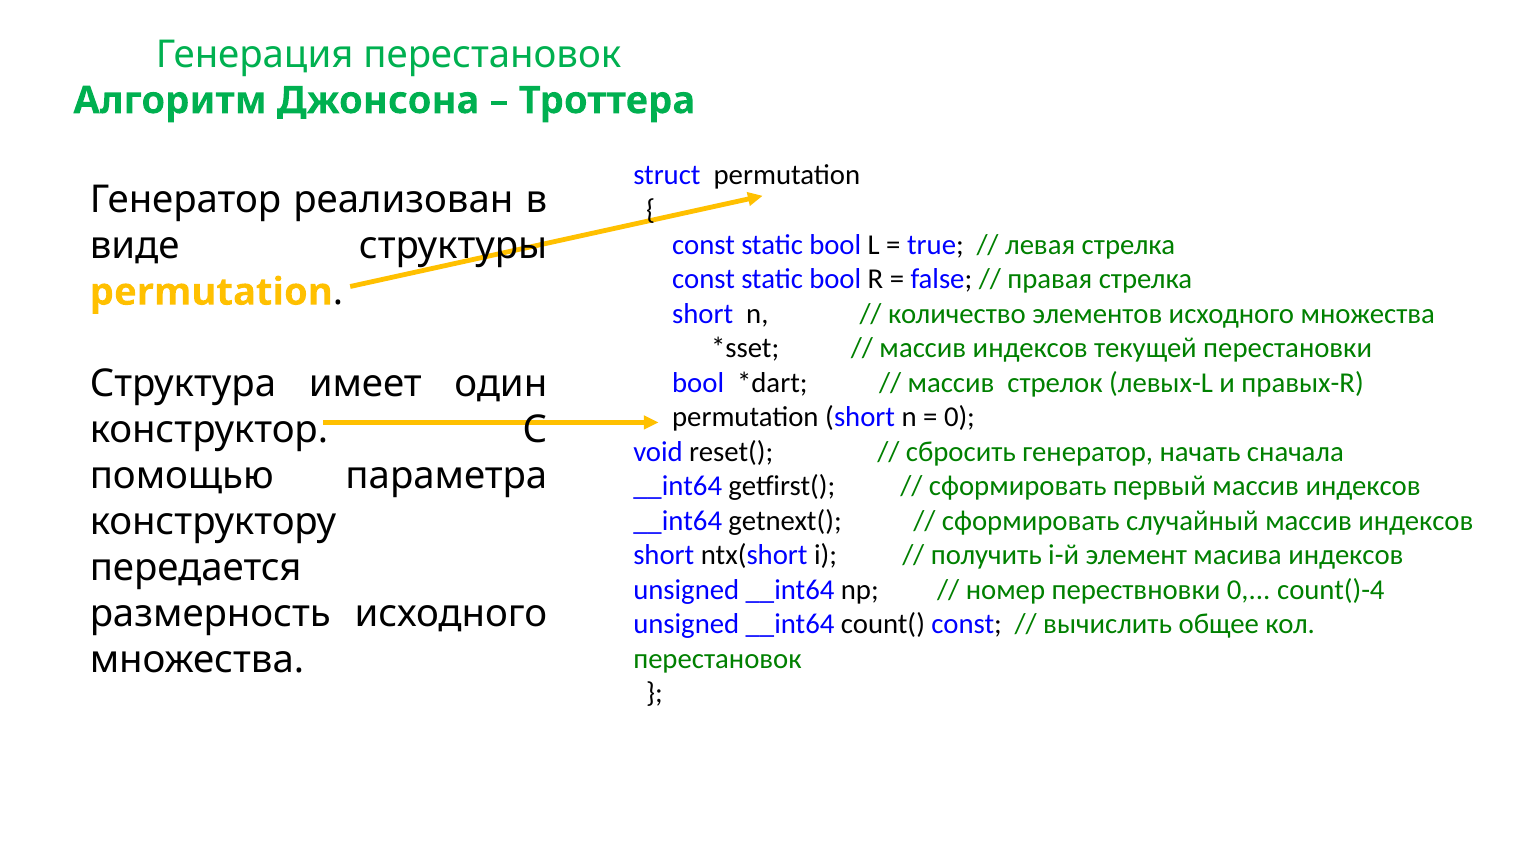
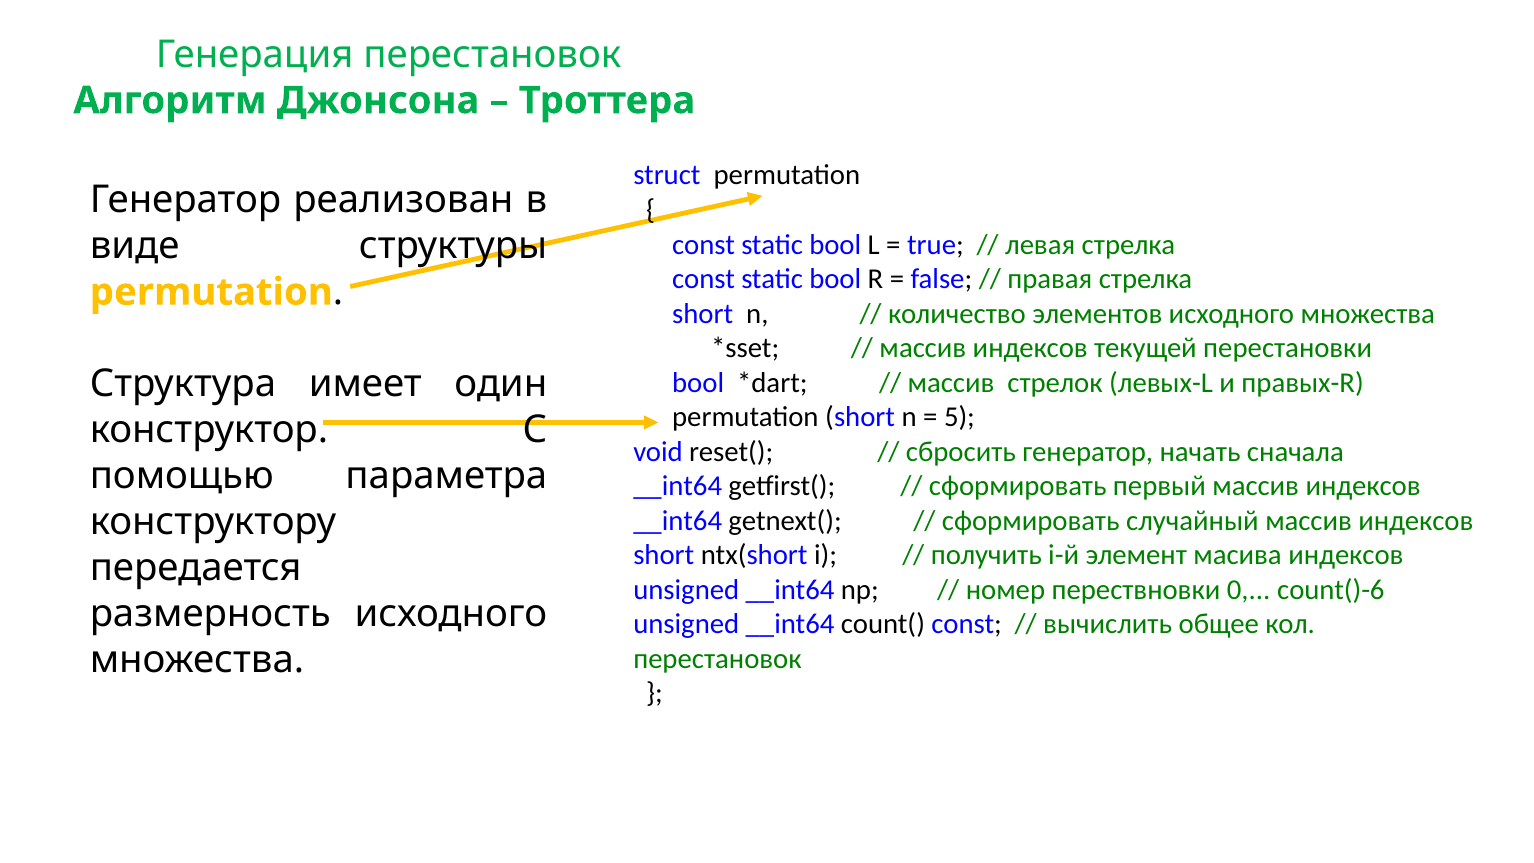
0 at (959, 417): 0 -> 5
count()-4: count()-4 -> count()-6
